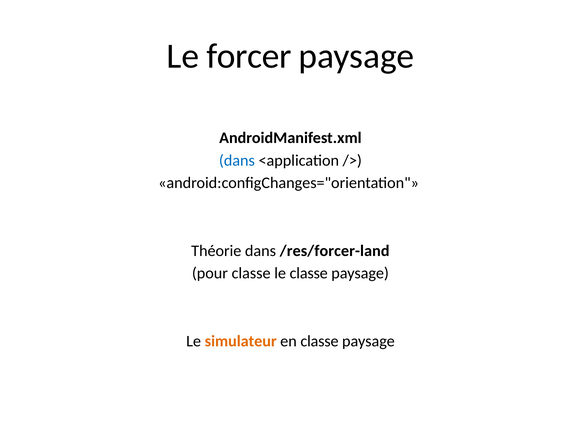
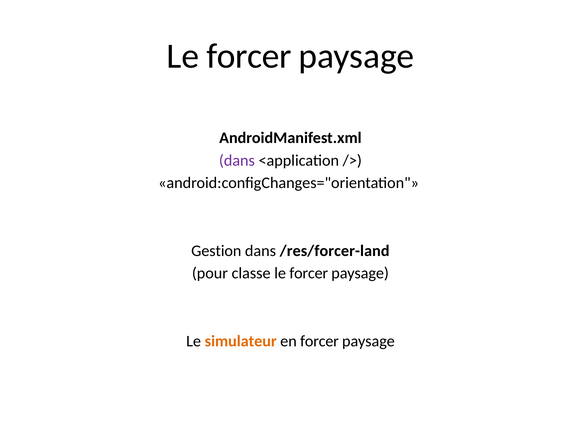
dans at (237, 161) colour: blue -> purple
Théorie: Théorie -> Gestion
classe at (309, 274): classe -> forcer
en classe: classe -> forcer
